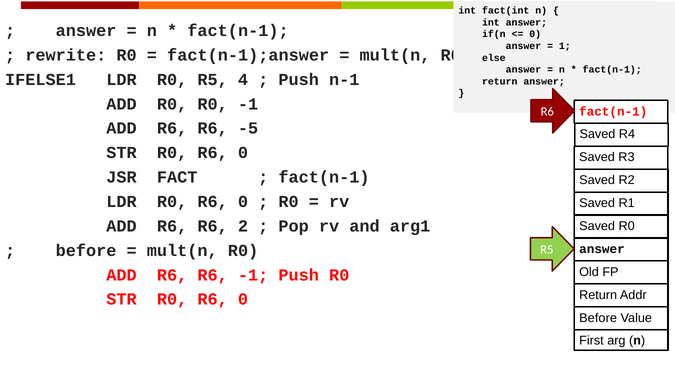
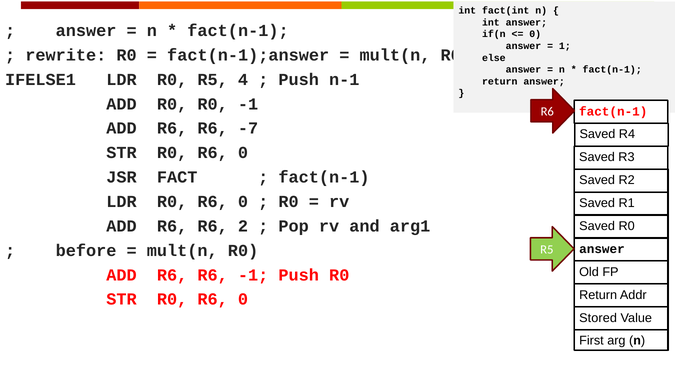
-5: -5 -> -7
Before at (598, 318): Before -> Stored
